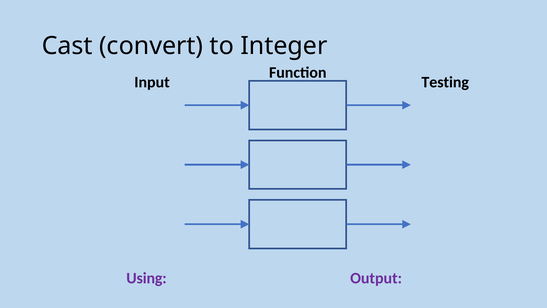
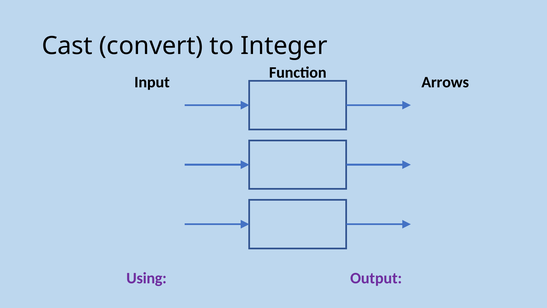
Testing: Testing -> Arrows
